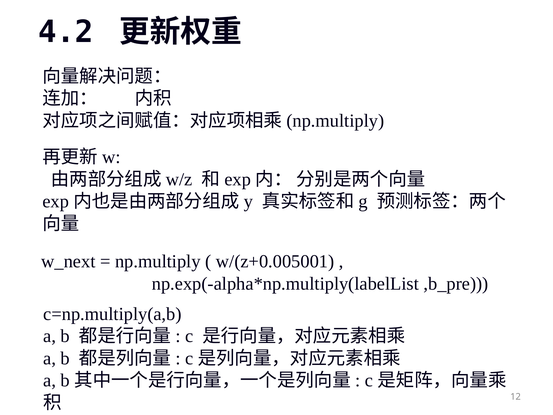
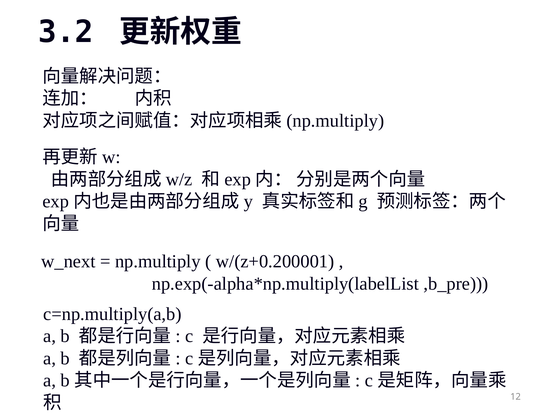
4.2: 4.2 -> 3.2
w/(z+0.005001: w/(z+0.005001 -> w/(z+0.200001
